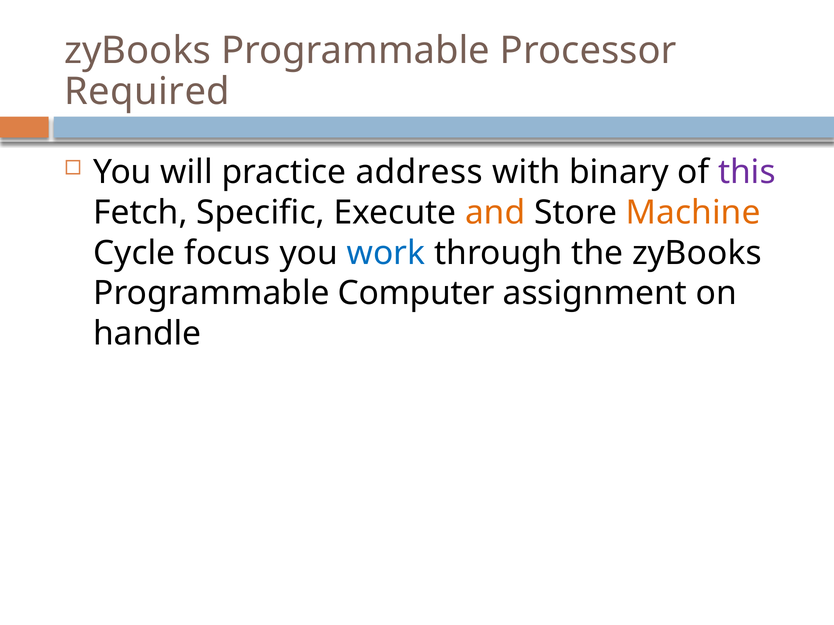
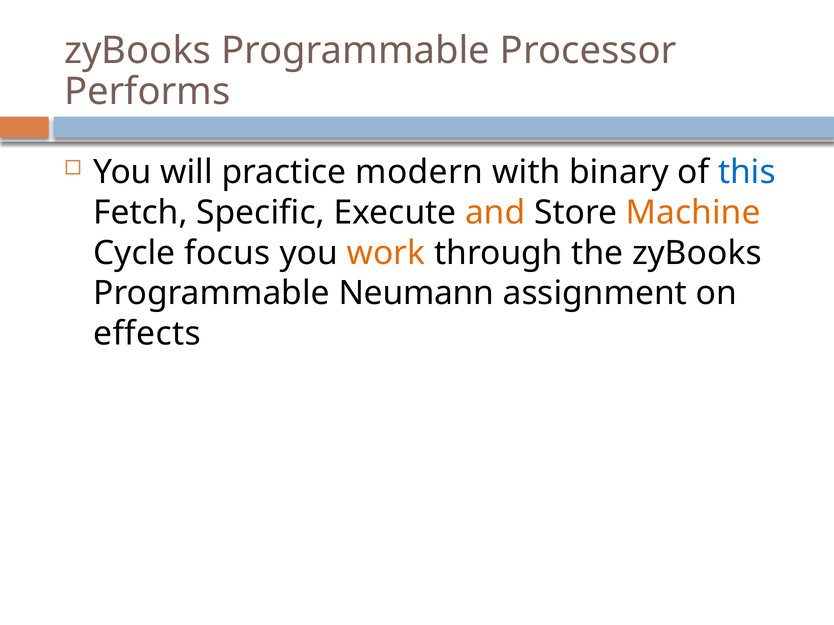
Required: Required -> Performs
address: address -> modern
this colour: purple -> blue
work colour: blue -> orange
Computer: Computer -> Neumann
handle: handle -> effects
